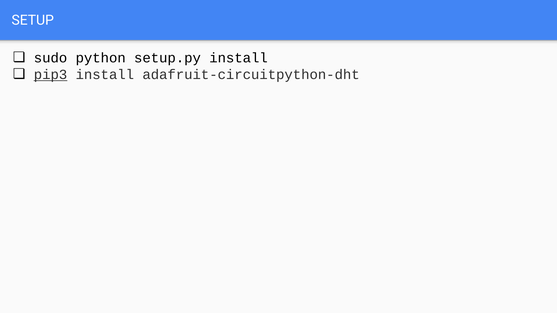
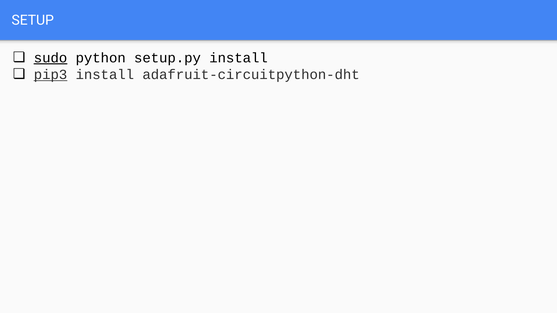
sudo underline: none -> present
